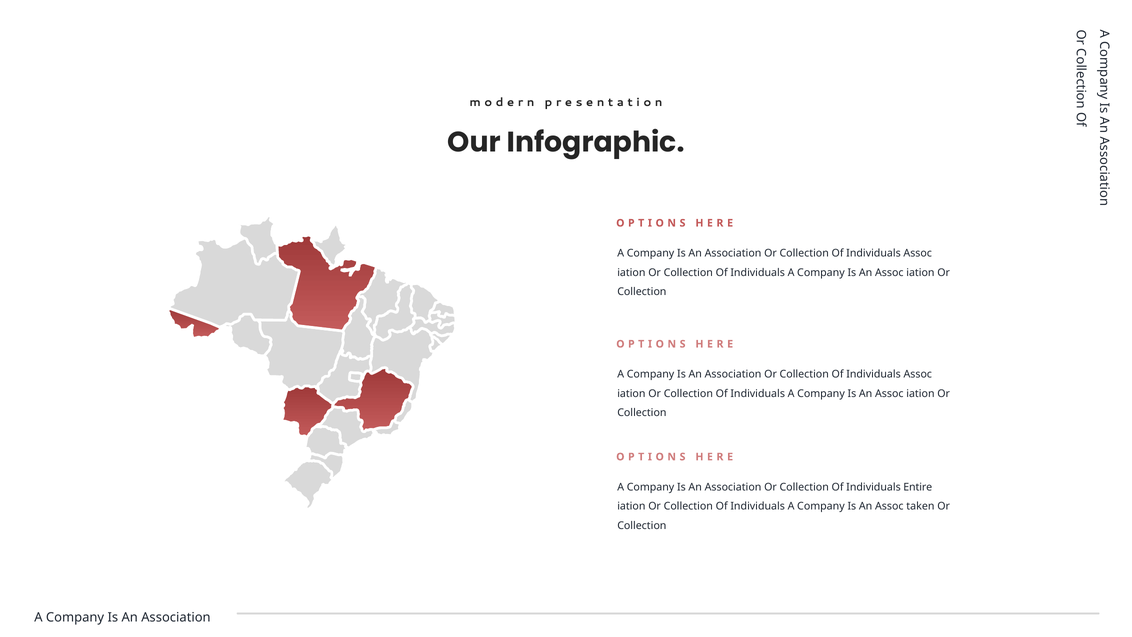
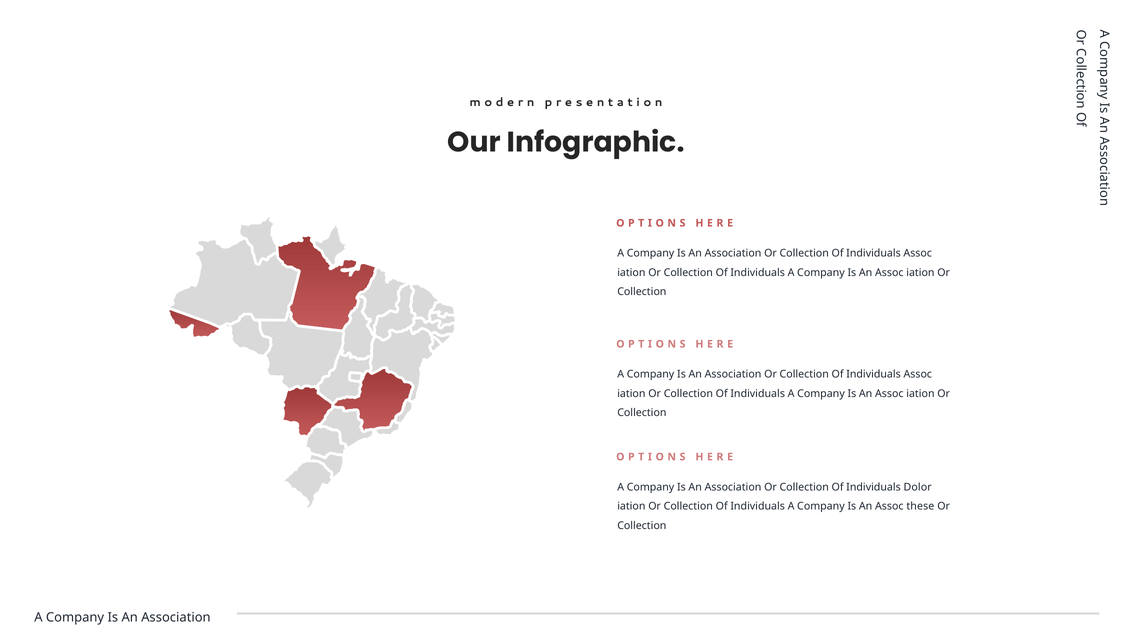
Entire: Entire -> Dolor
taken: taken -> these
